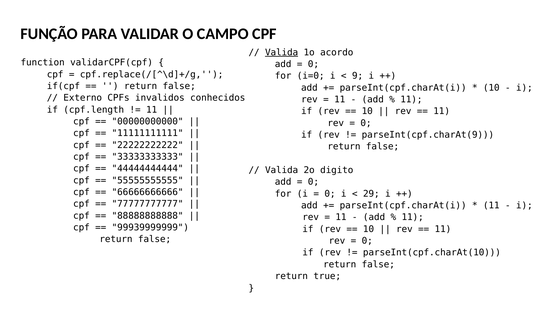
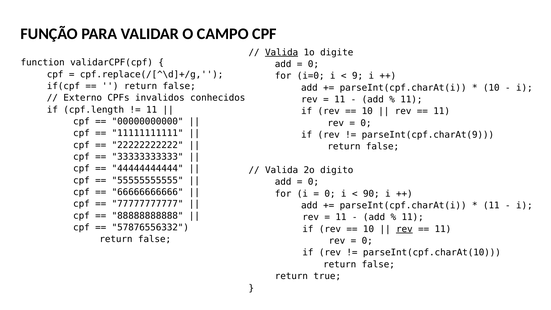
acordo: acordo -> digite
29: 29 -> 90
99939999999: 99939999999 -> 57876556332
rev at (404, 229) underline: none -> present
